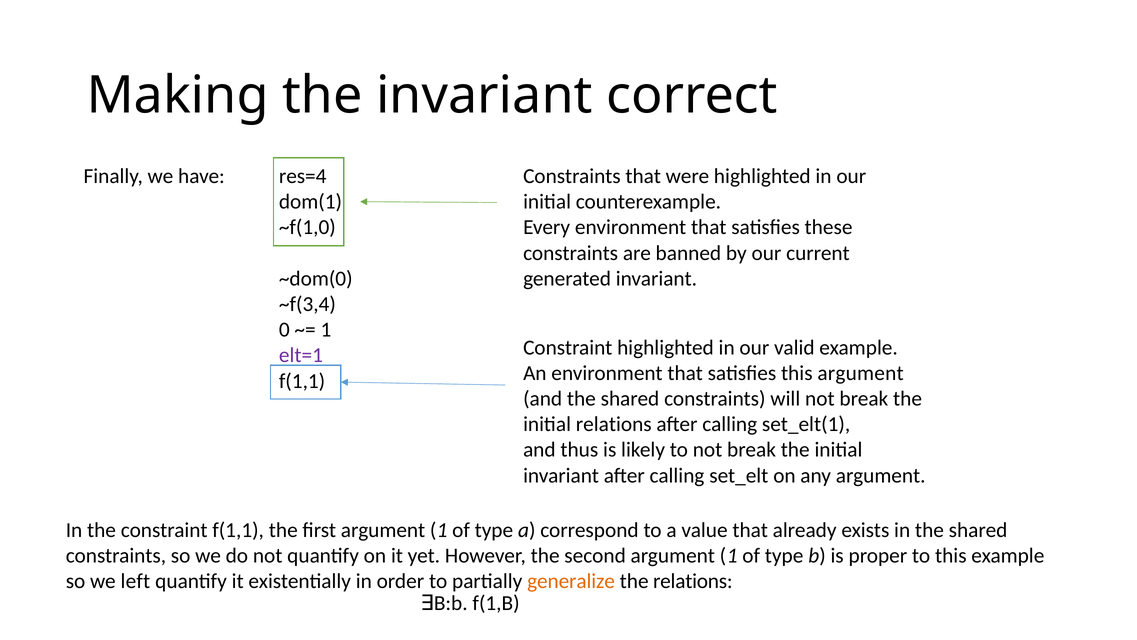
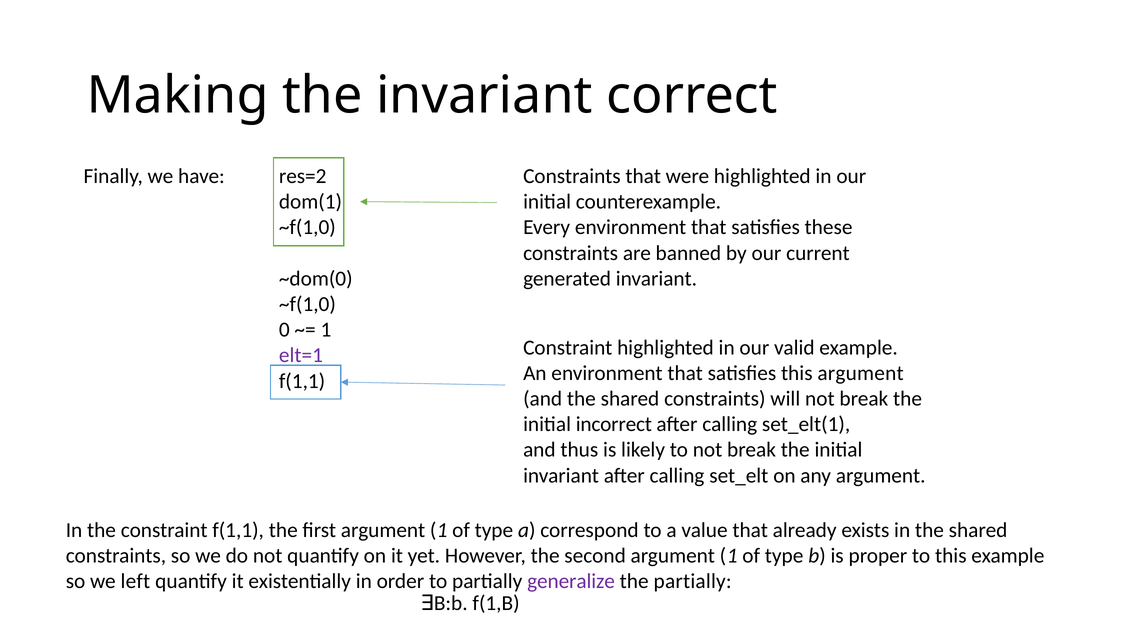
res=4: res=4 -> res=2
~f(3,4 at (307, 304): ~f(3,4 -> ~f(1,0
initial relations: relations -> incorrect
generalize colour: orange -> purple
the relations: relations -> partially
